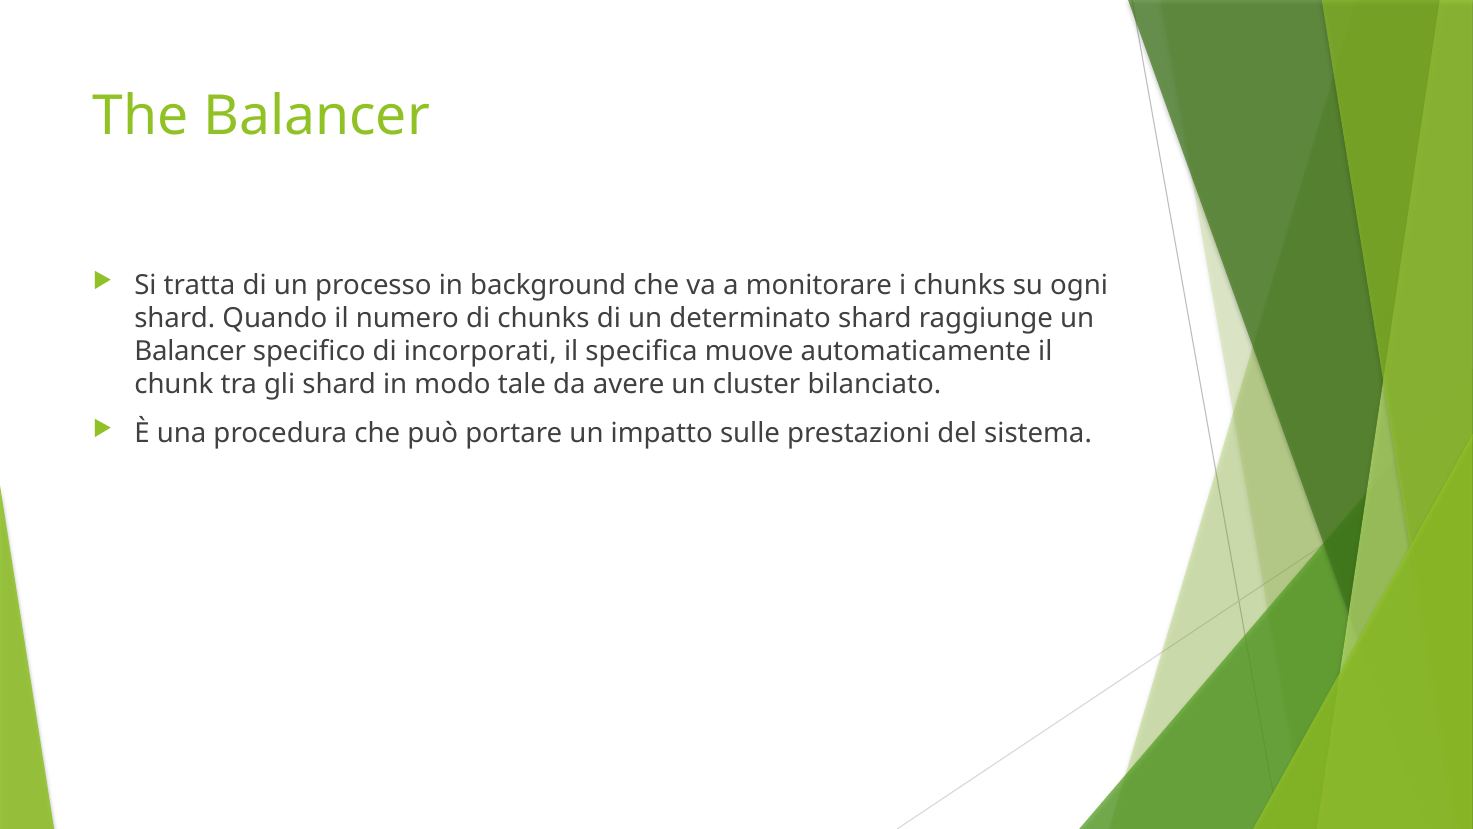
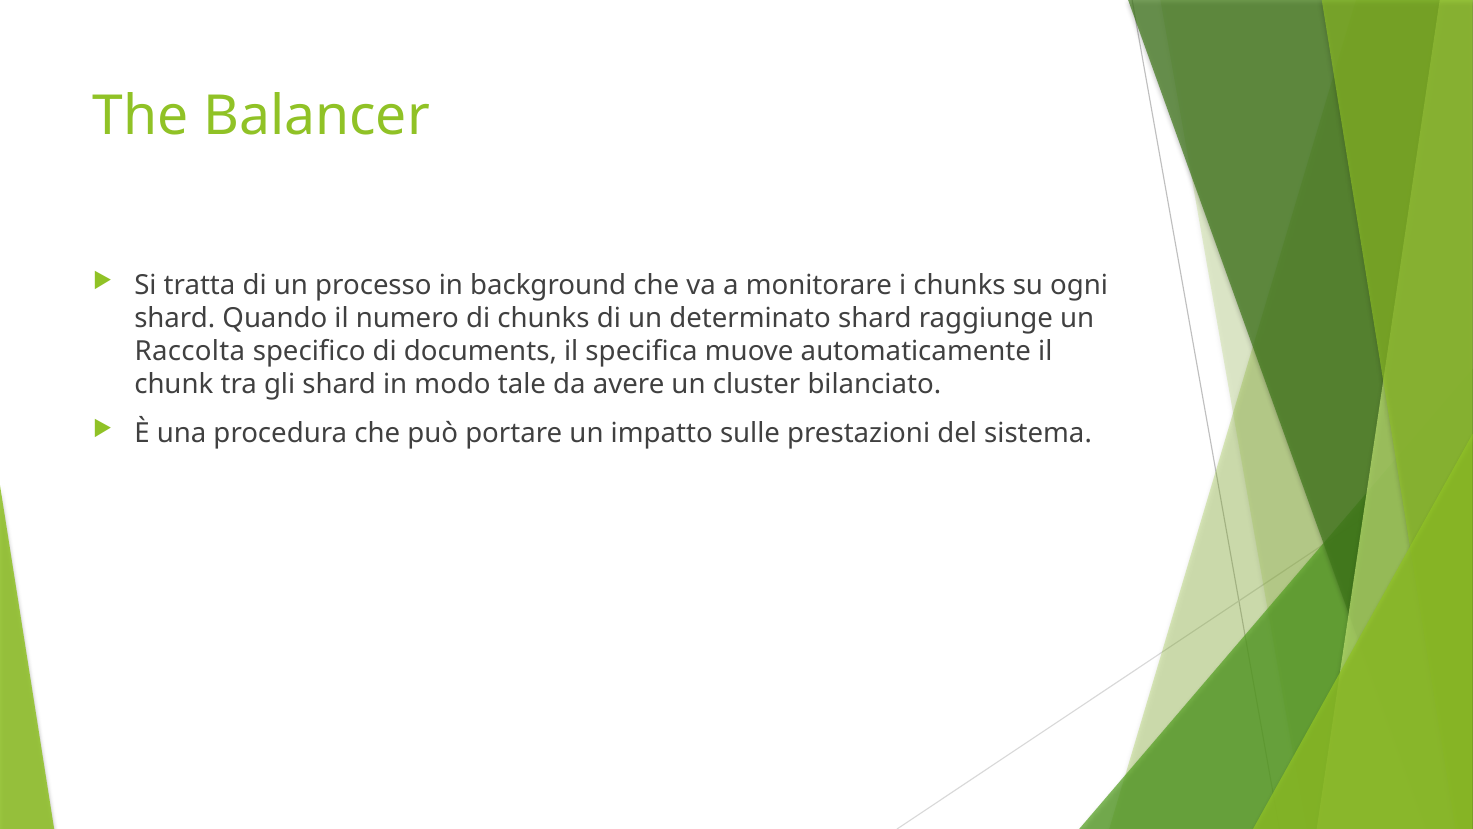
Balancer at (190, 351): Balancer -> Raccolta
incorporati: incorporati -> documents
